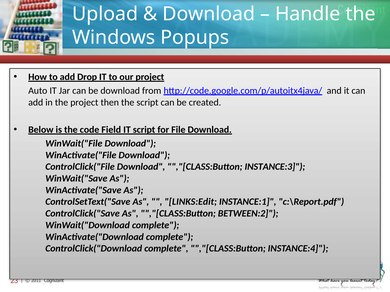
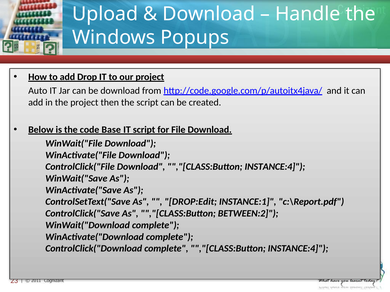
Field: Field -> Base
Download ,"[CLASS:Button INSTANCE:3: INSTANCE:3 -> INSTANCE:4
LINKS:Edit: LINKS:Edit -> DROP:Edit
